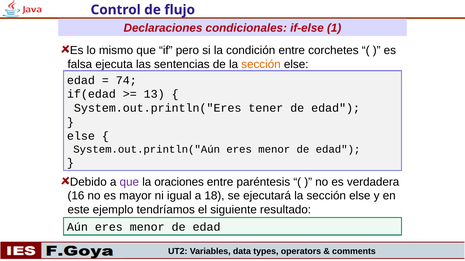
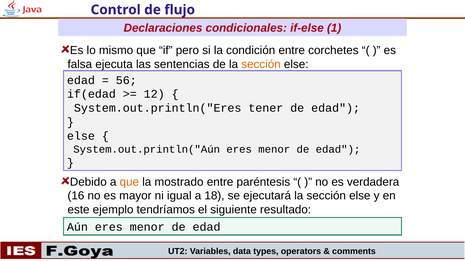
74: 74 -> 56
13: 13 -> 12
que at (129, 182) colour: purple -> orange
oraciones: oraciones -> mostrado
